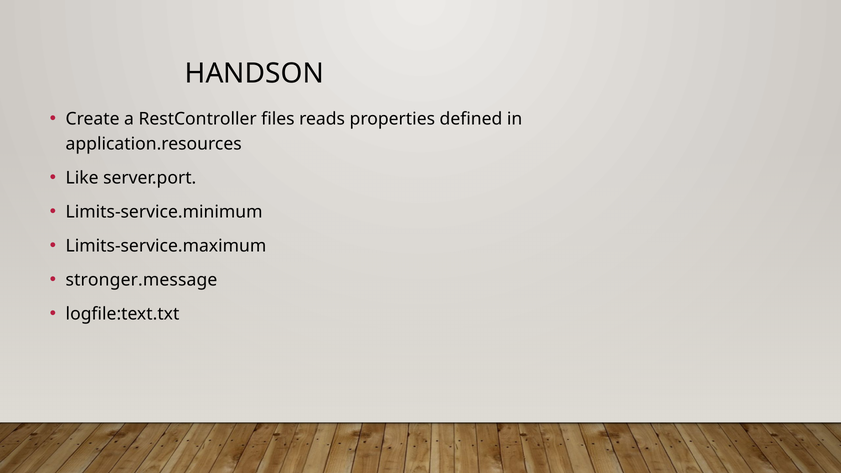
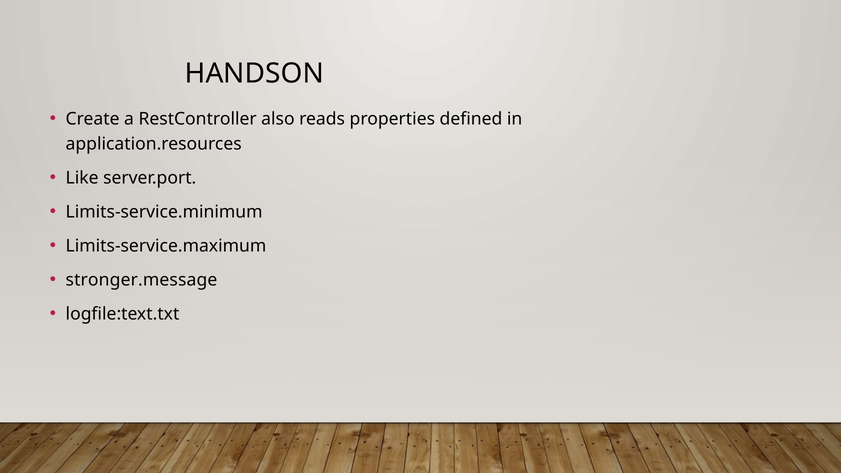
files: files -> also
